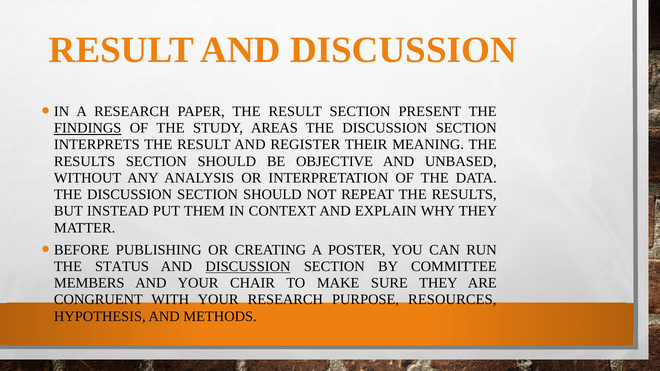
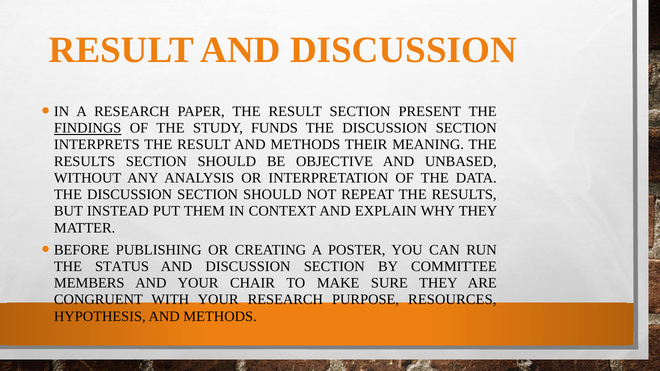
AREAS: AREAS -> FUNDS
RESULT AND REGISTER: REGISTER -> METHODS
DISCUSSION at (248, 267) underline: present -> none
